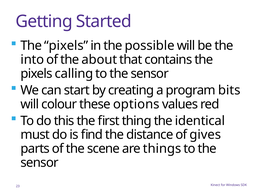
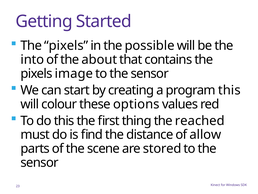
calling: calling -> image
program bits: bits -> this
identical: identical -> reached
gives: gives -> allow
things: things -> stored
